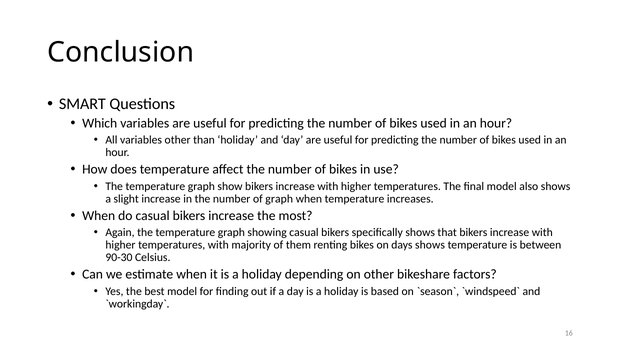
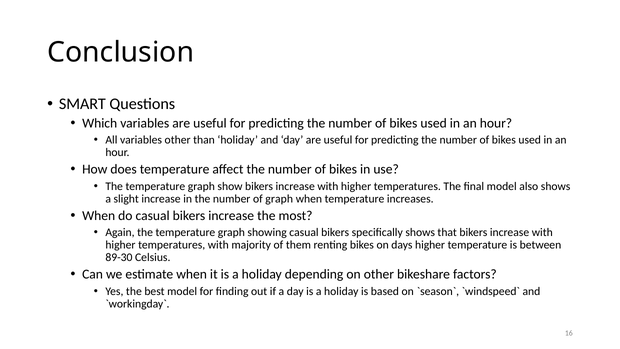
days shows: shows -> higher
90-30: 90-30 -> 89-30
